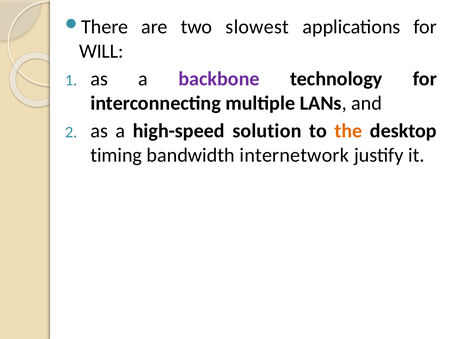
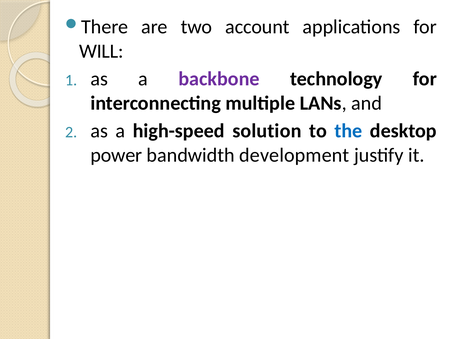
slowest: slowest -> account
the colour: orange -> blue
timing: timing -> power
internetwork: internetwork -> development
